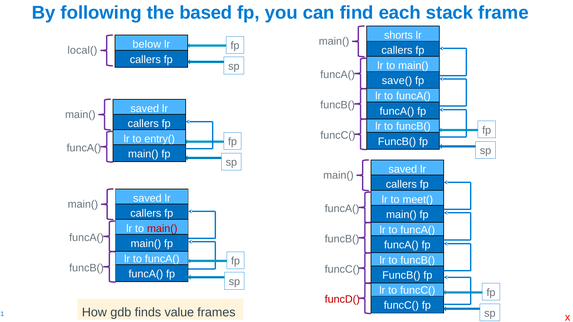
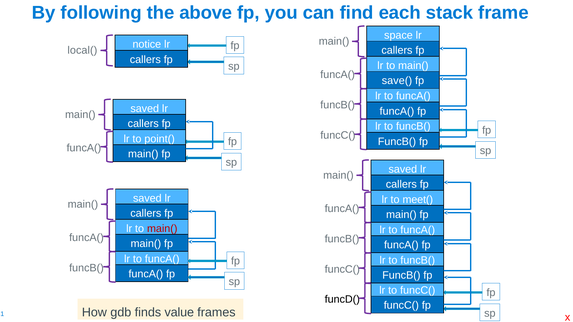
based: based -> above
shorts: shorts -> space
below: below -> notice
entry(: entry( -> point(
funcD( colour: red -> black
